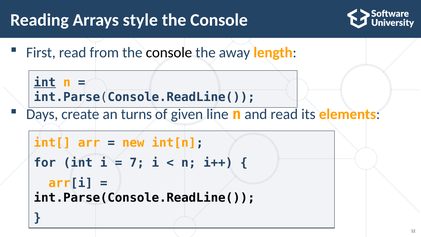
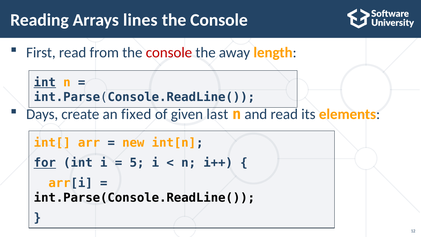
style: style -> lines
console at (169, 53) colour: black -> red
turns: turns -> fixed
line: line -> last
for underline: none -> present
7: 7 -> 5
